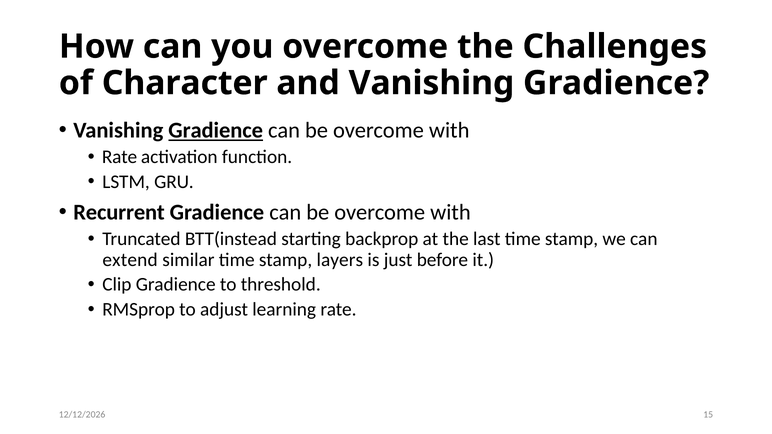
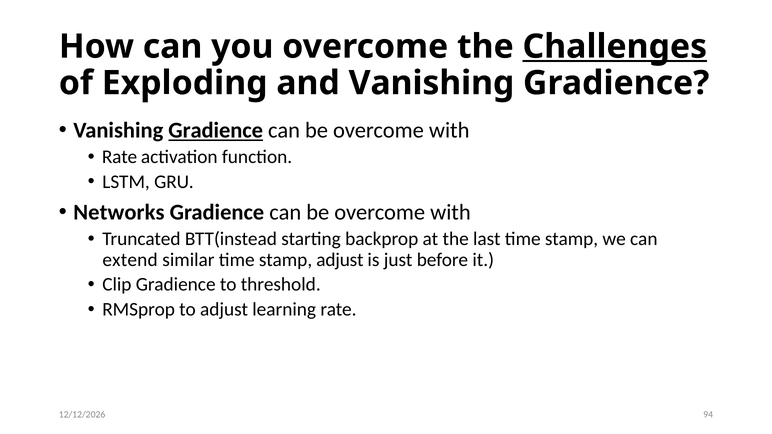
Challenges underline: none -> present
Character: Character -> Exploding
Recurrent: Recurrent -> Networks
stamp layers: layers -> adjust
15: 15 -> 94
